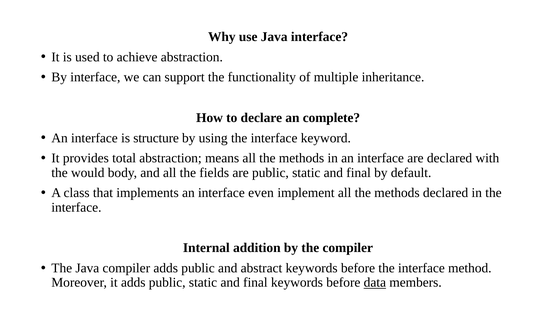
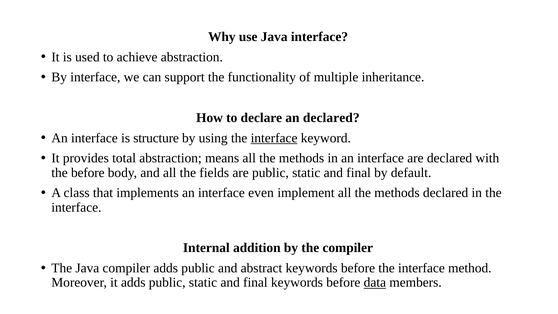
an complete: complete -> declared
interface at (274, 138) underline: none -> present
the would: would -> before
